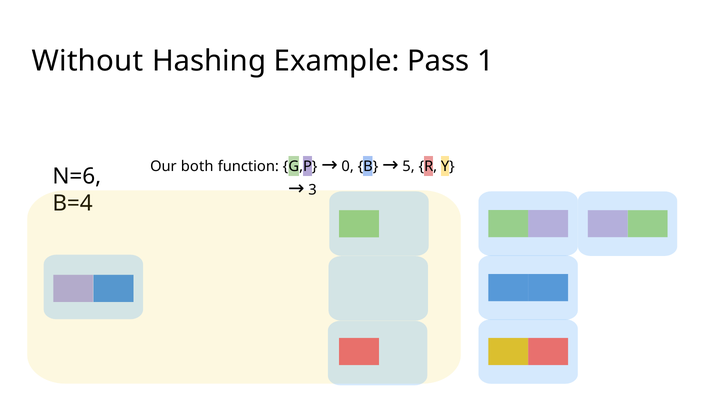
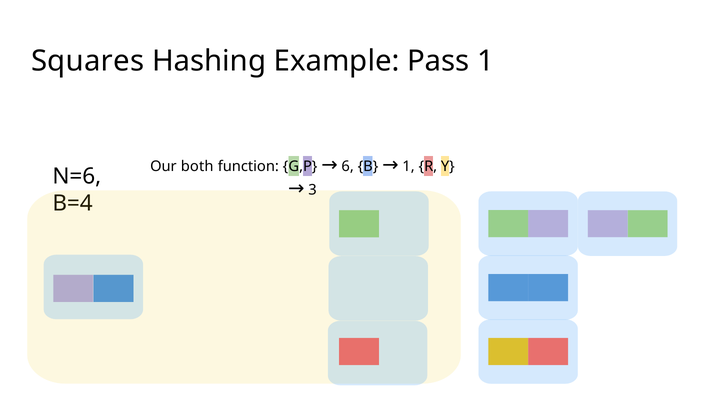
Without: Without -> Squares
0: 0 -> 6
5 at (409, 167): 5 -> 1
